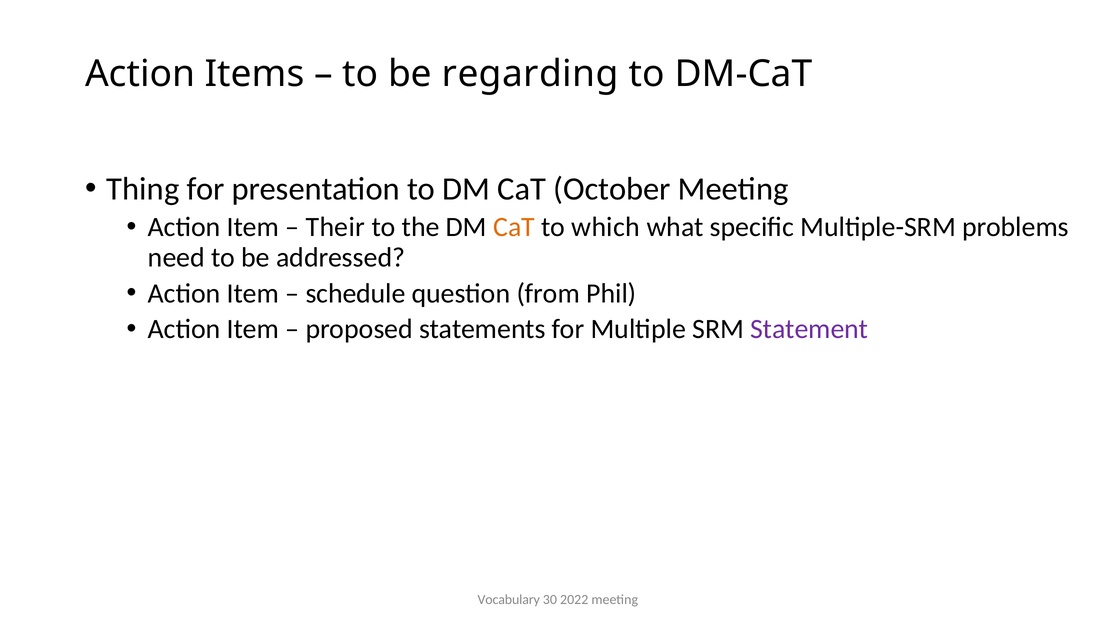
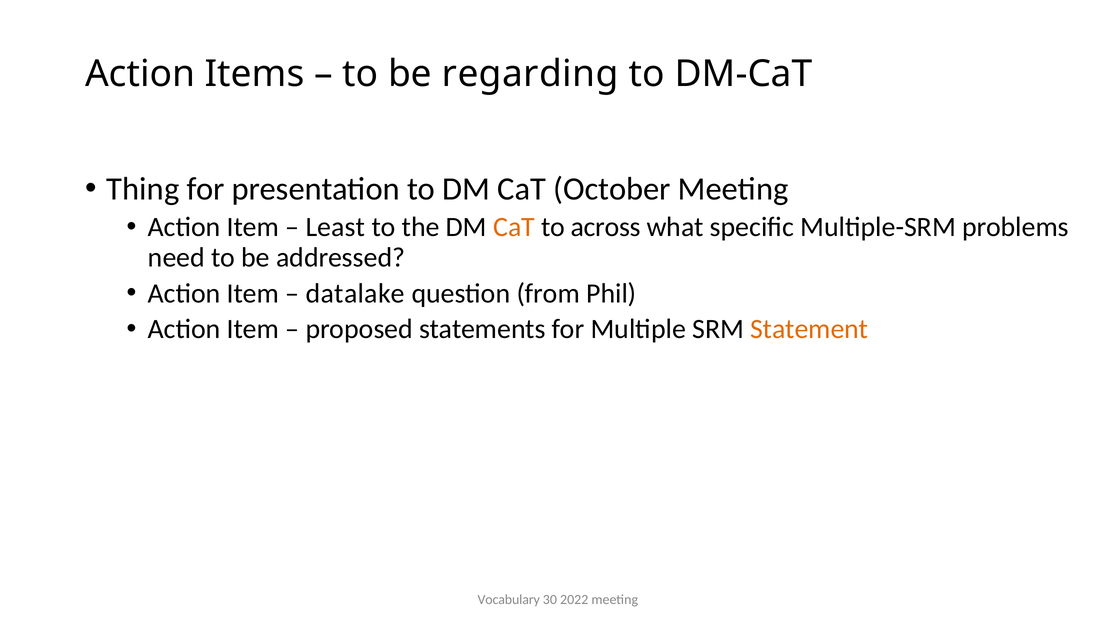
Their: Their -> Least
which: which -> across
schedule: schedule -> datalake
Statement colour: purple -> orange
